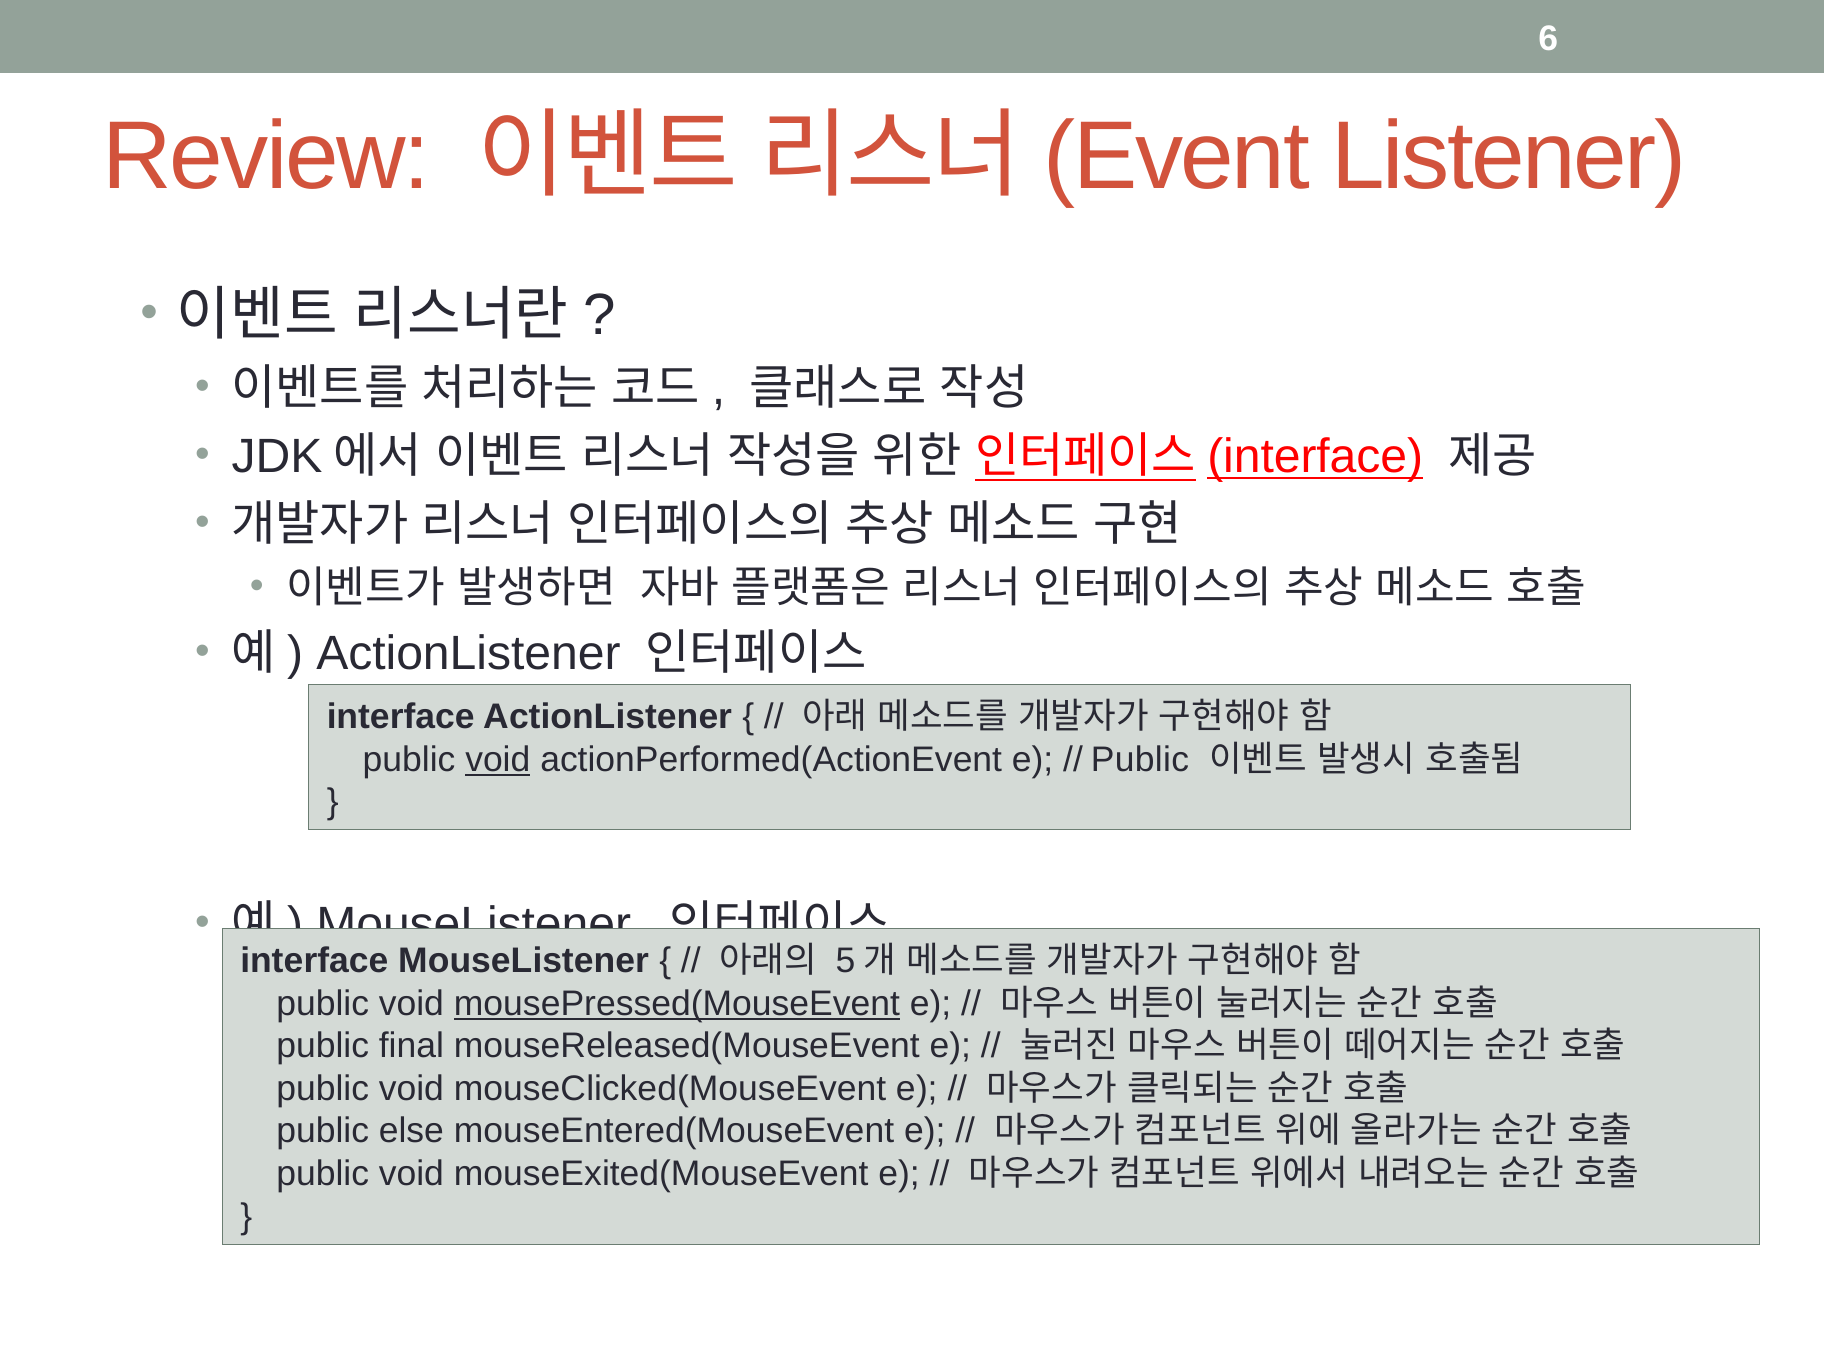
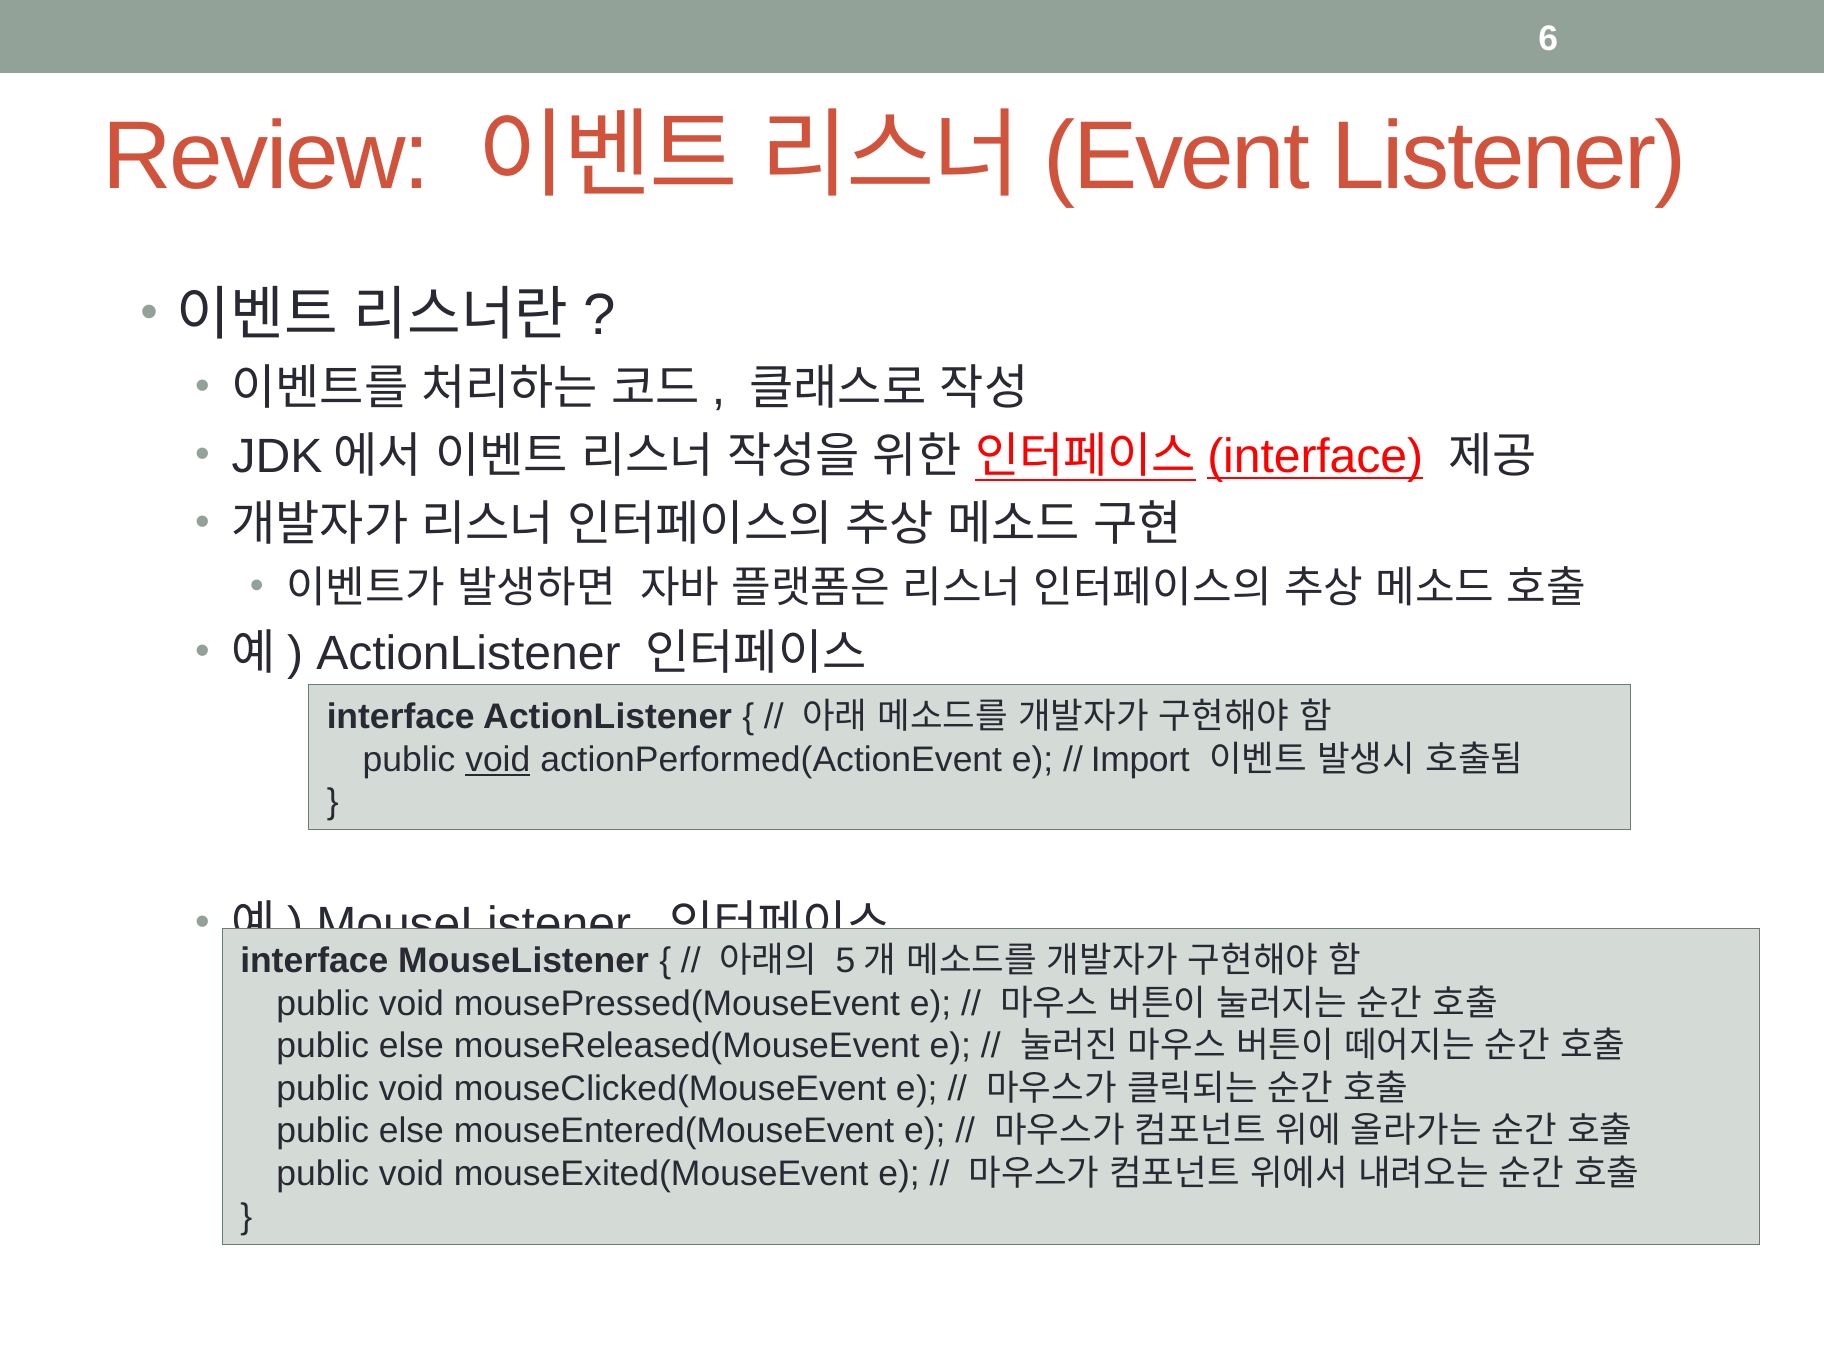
Public at (1140, 759): Public -> Import
mousePressed(MouseEvent underline: present -> none
final at (411, 1046): final -> else
